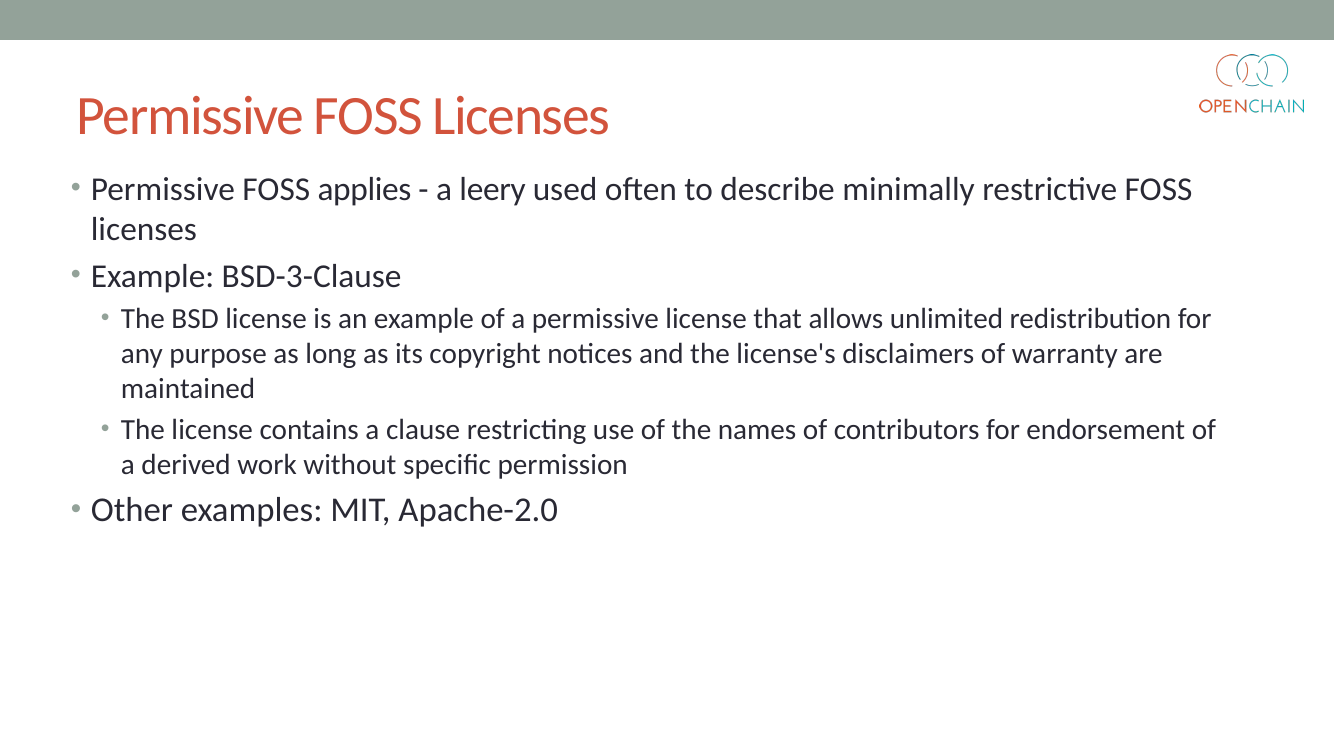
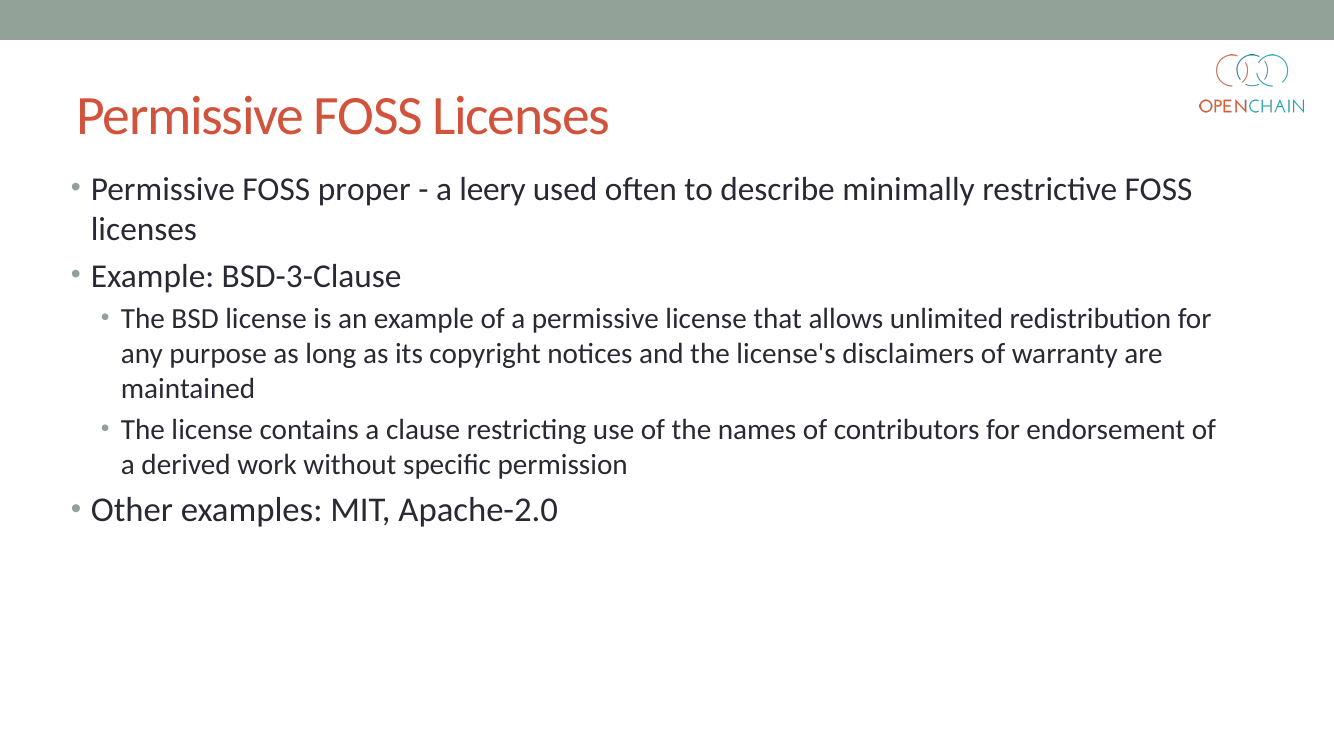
applies: applies -> proper
